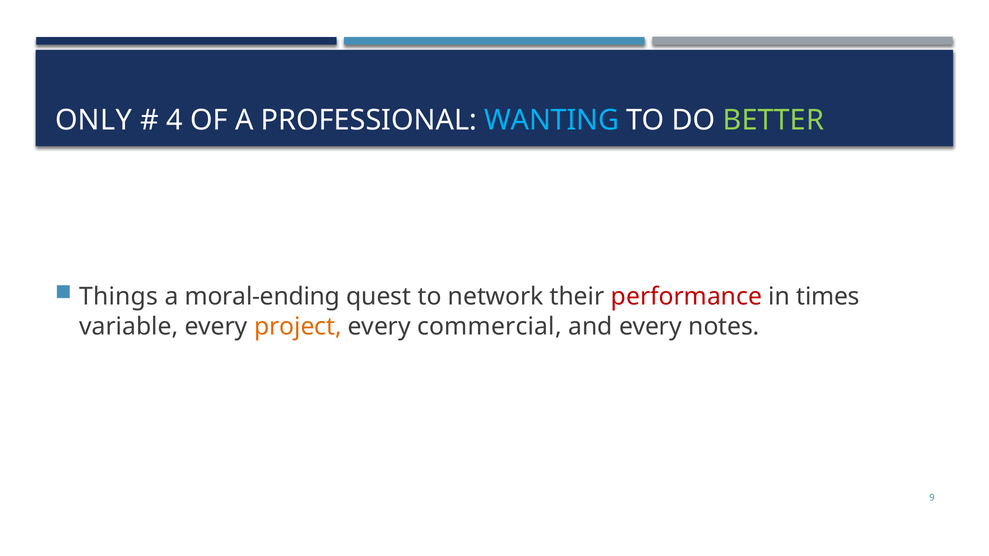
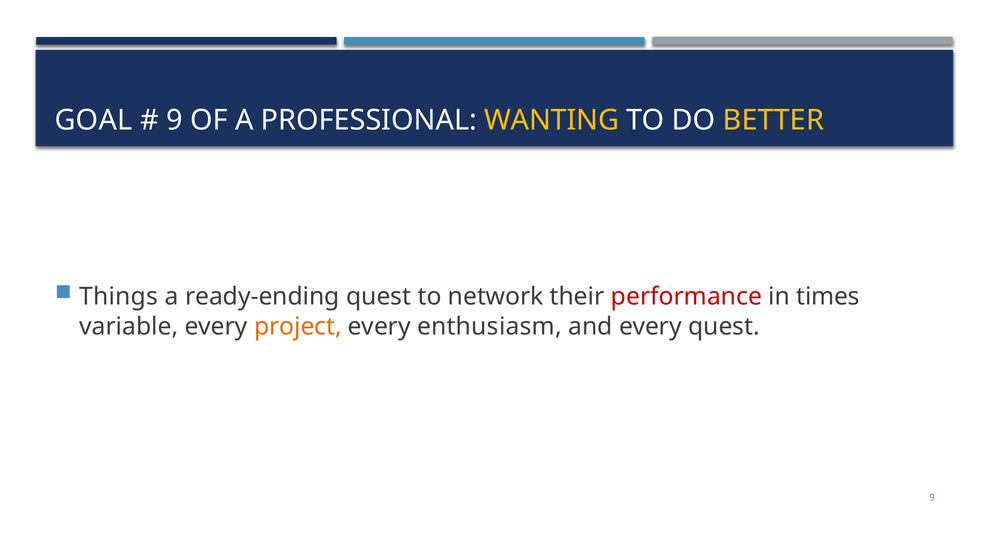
ONLY: ONLY -> GOAL
4 at (174, 120): 4 -> 9
WANTING colour: light blue -> yellow
BETTER colour: light green -> yellow
moral-ending: moral-ending -> ready-ending
commercial: commercial -> enthusiasm
every notes: notes -> quest
